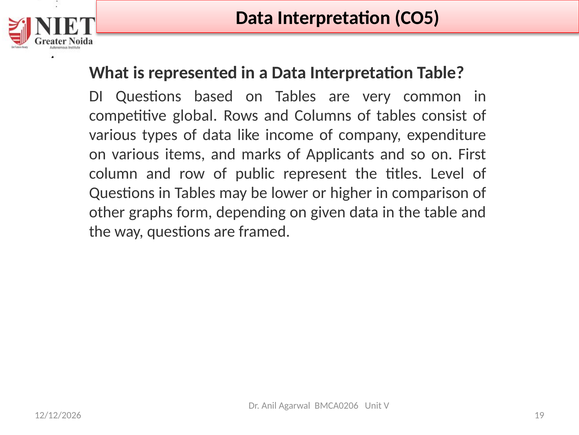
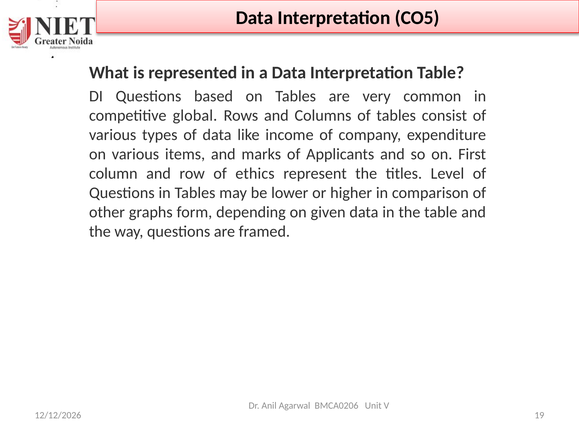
public: public -> ethics
